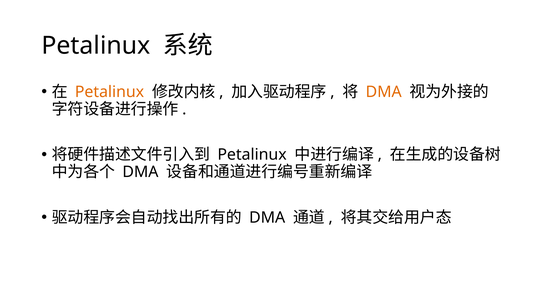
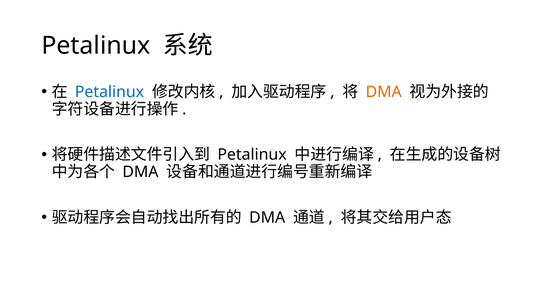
Petalinux at (109, 92) colour: orange -> blue
